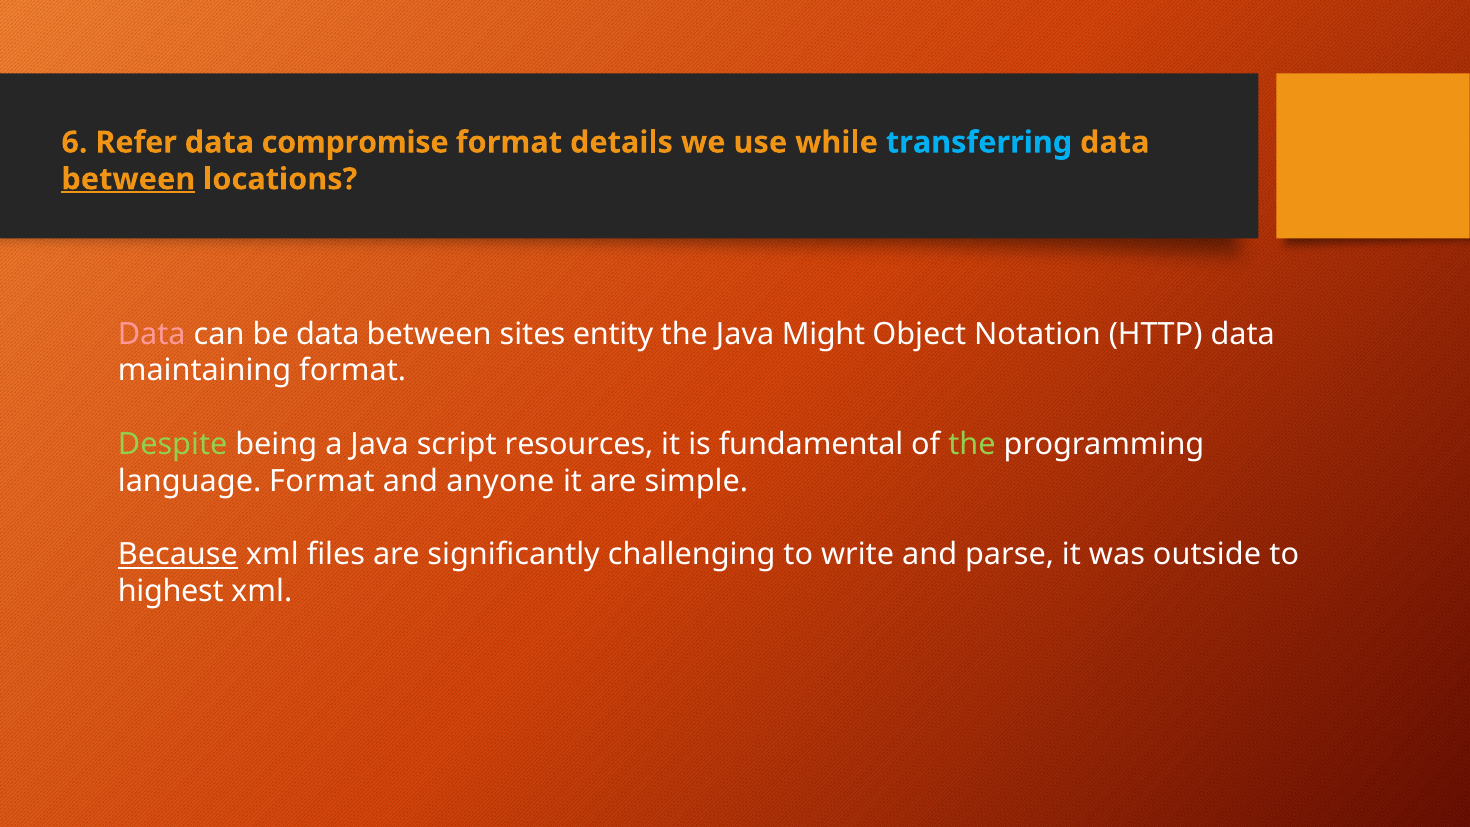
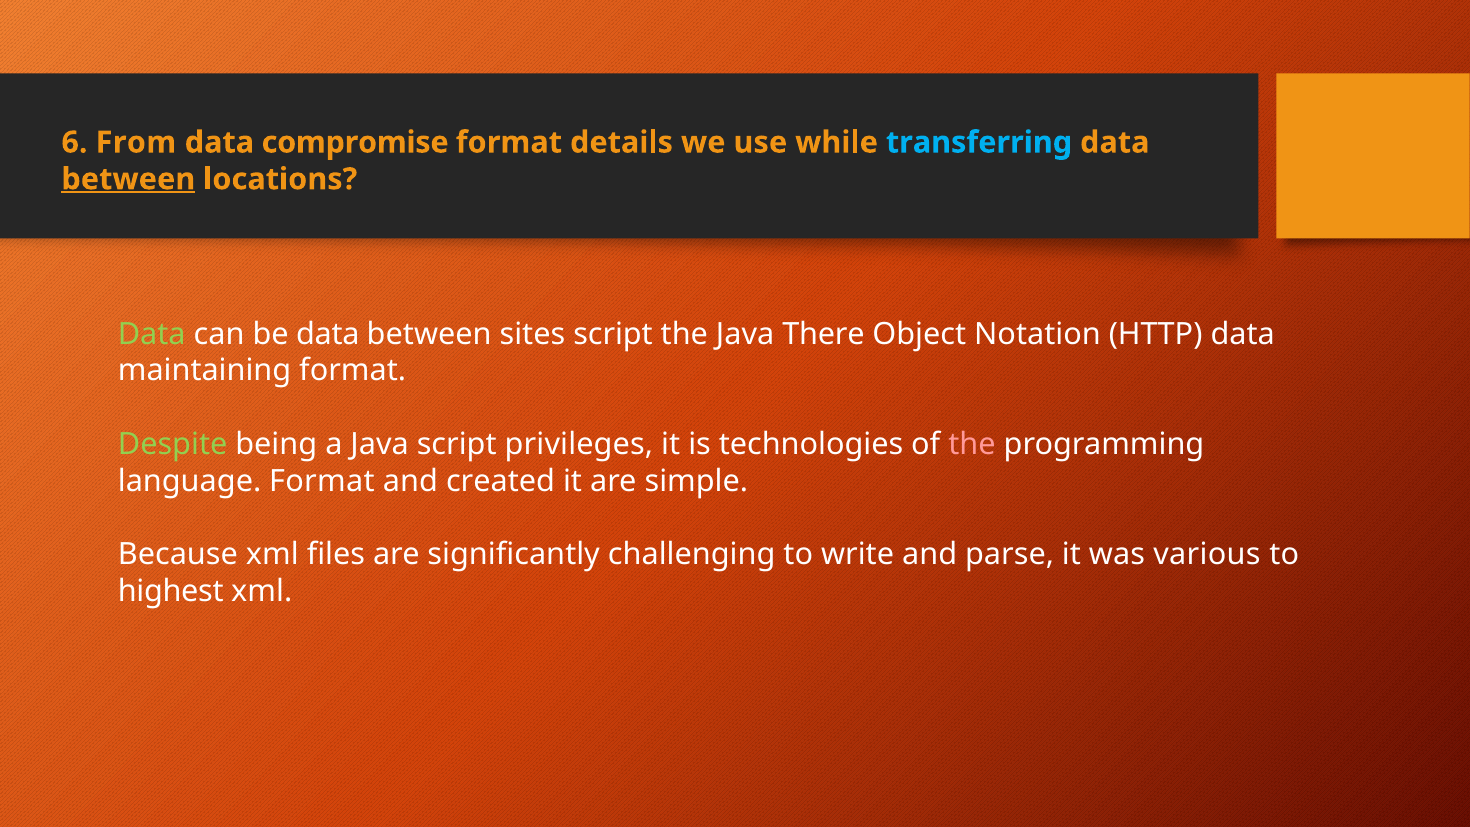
Refer: Refer -> From
Data at (152, 334) colour: pink -> light green
sites entity: entity -> script
Might: Might -> There
resources: resources -> privileges
fundamental: fundamental -> technologies
the at (972, 444) colour: light green -> pink
anyone: anyone -> created
Because underline: present -> none
outside: outside -> various
